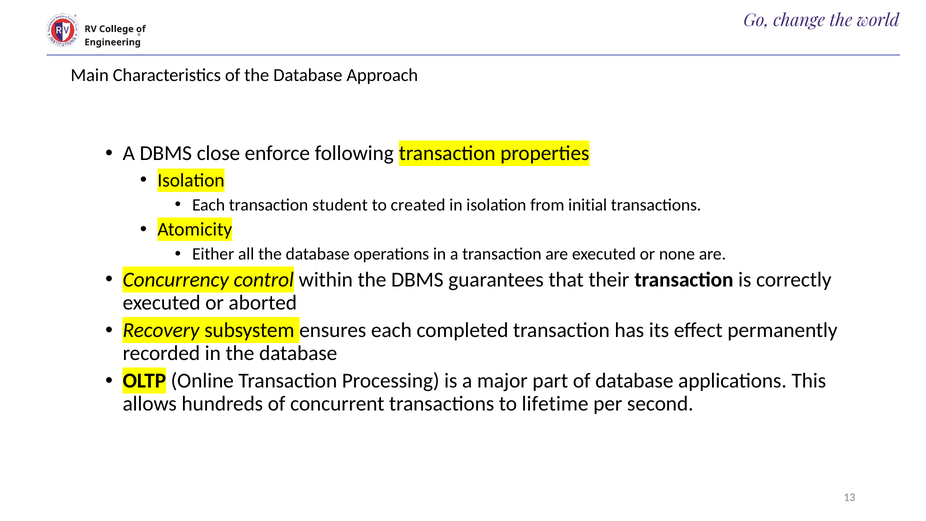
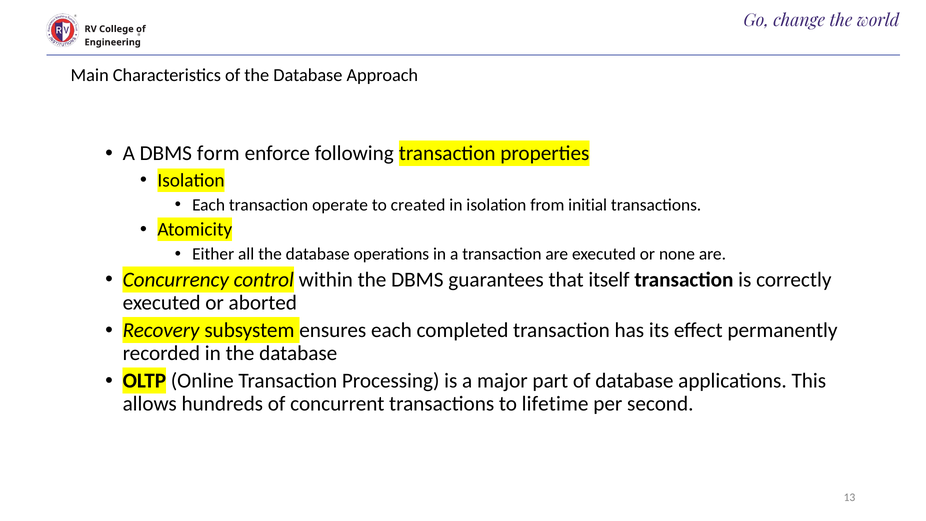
close: close -> form
student: student -> operate
their: their -> itself
